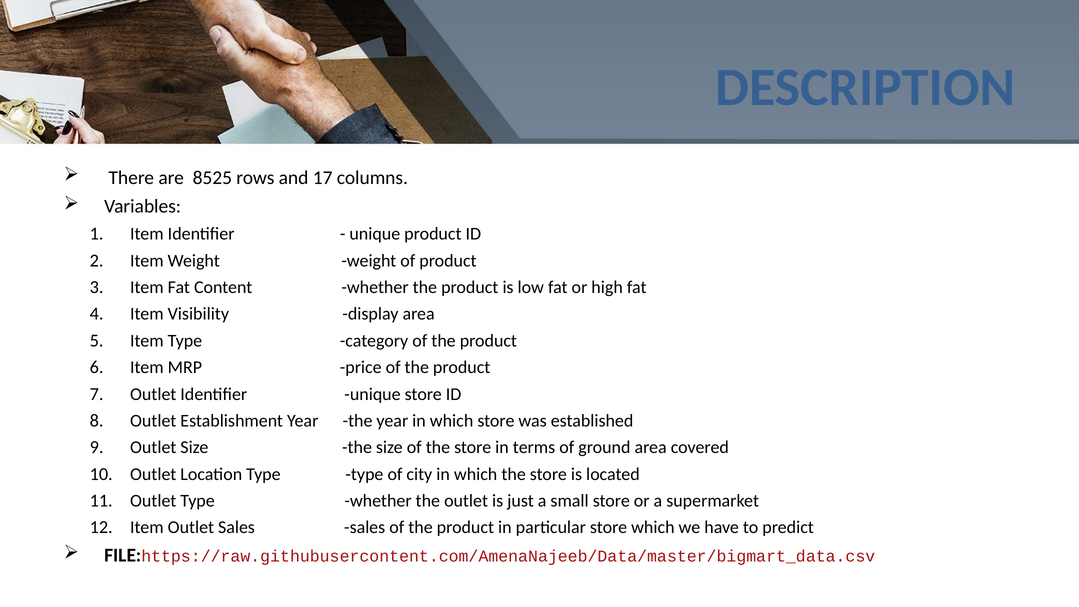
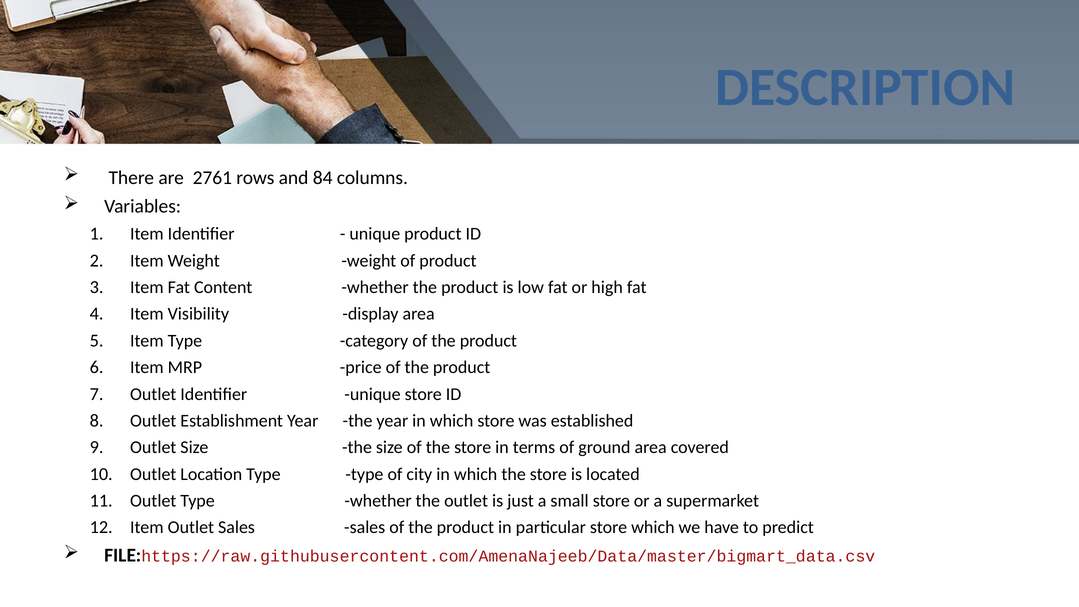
8525: 8525 -> 2761
17: 17 -> 84
